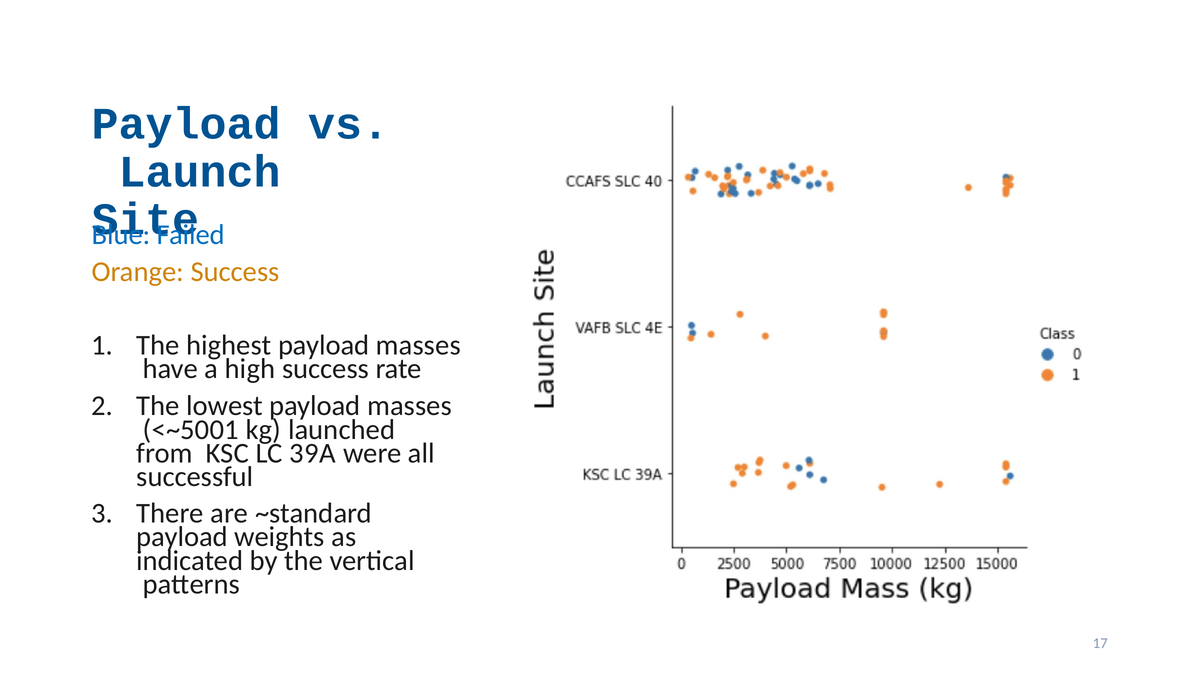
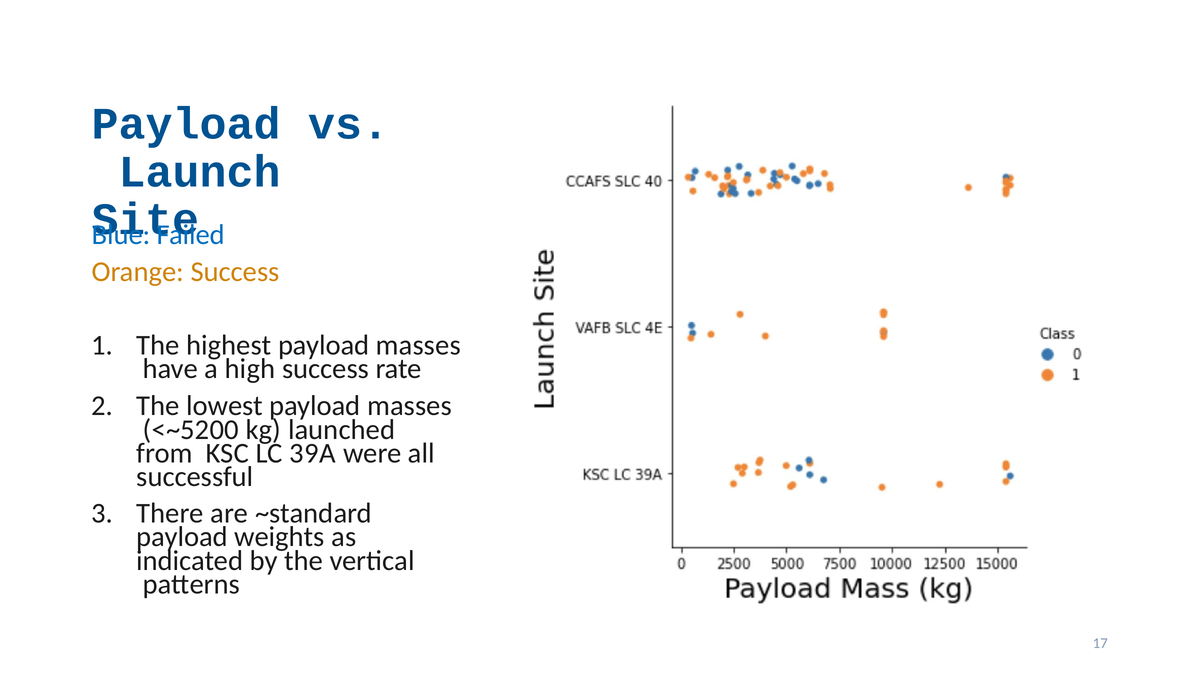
<~5001: <~5001 -> <~5200
